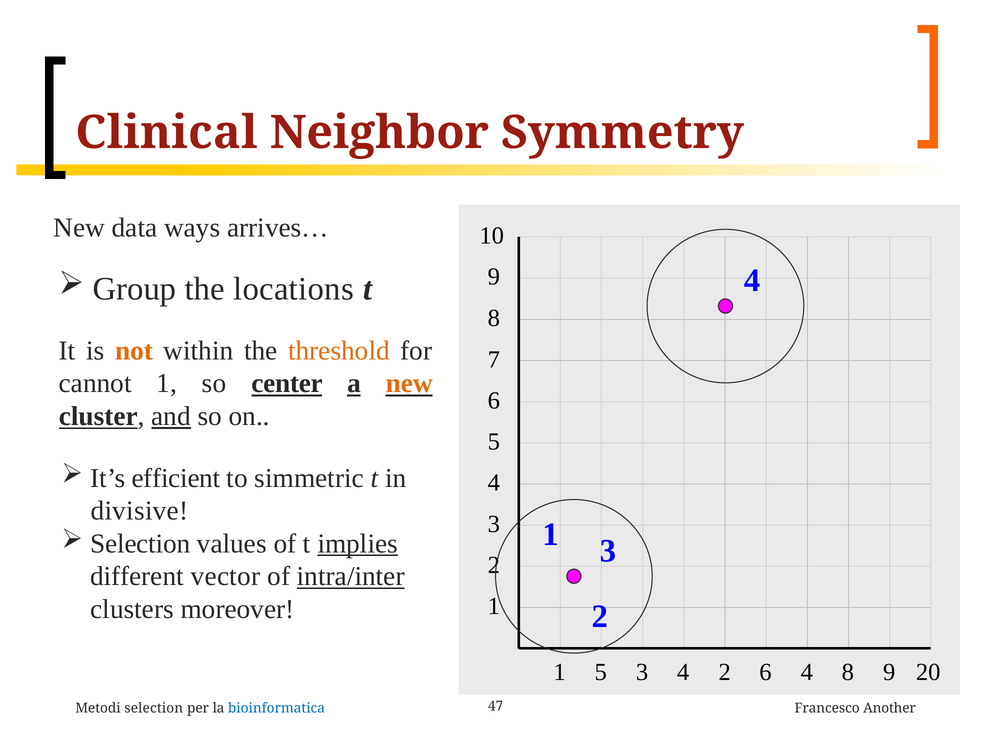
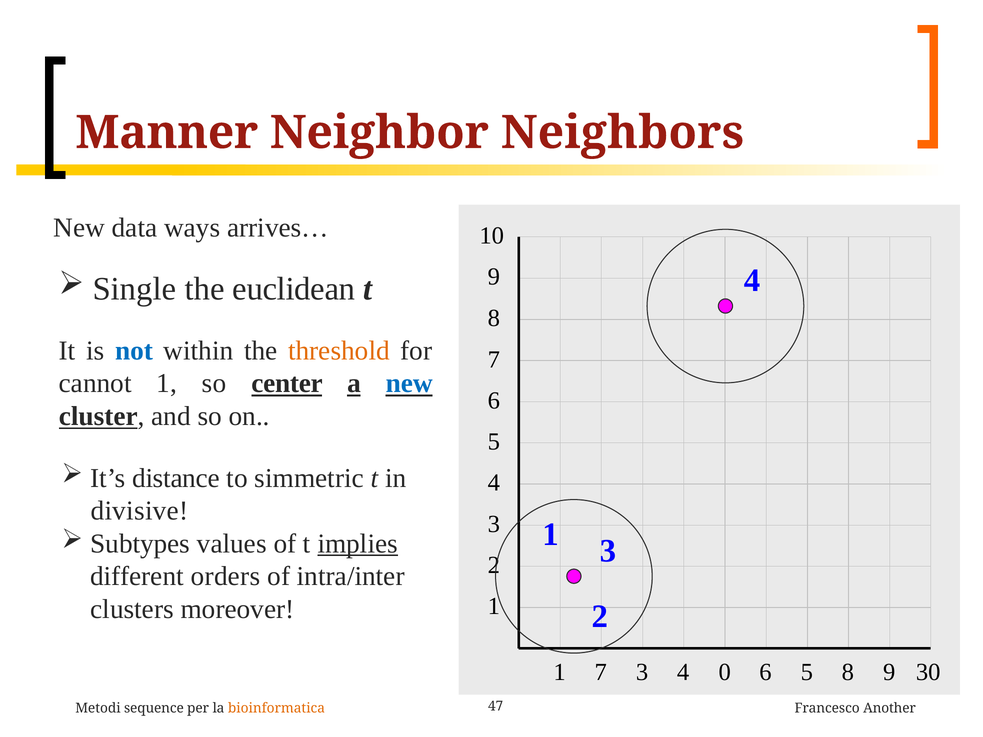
Clinical: Clinical -> Manner
Symmetry: Symmetry -> Neighbors
Group: Group -> Single
locations: locations -> euclidean
not colour: orange -> blue
new at (409, 384) colour: orange -> blue
and underline: present -> none
efficient: efficient -> distance
Selection at (140, 544): Selection -> Subtypes
vector: vector -> orders
intra/inter underline: present -> none
1 5: 5 -> 7
4 2: 2 -> 0
6 4: 4 -> 5
20: 20 -> 30
Metodi selection: selection -> sequence
bioinformatica colour: blue -> orange
